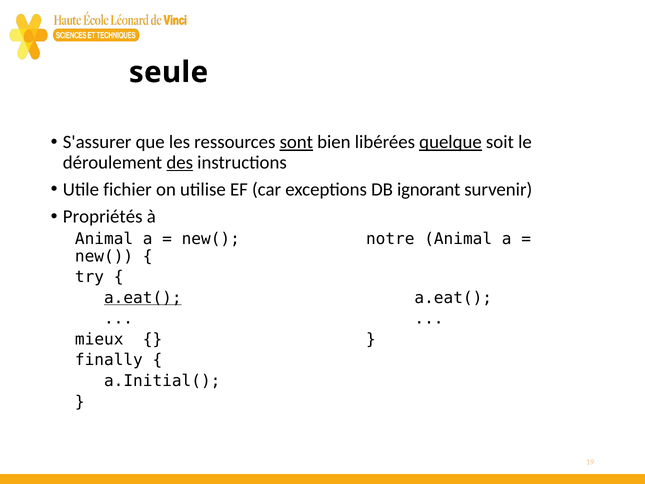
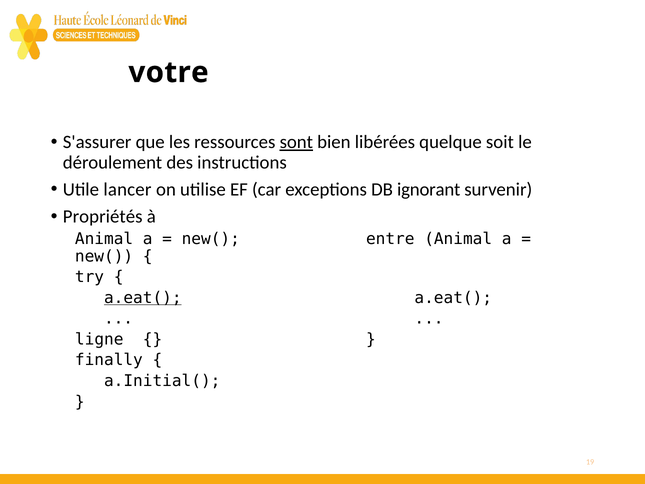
seule: seule -> votre
quelque underline: present -> none
des underline: present -> none
fichier: fichier -> lancer
notre: notre -> entre
mieux: mieux -> ligne
